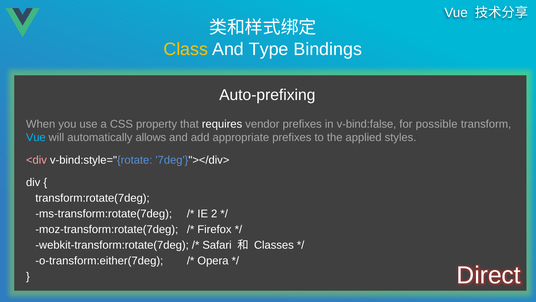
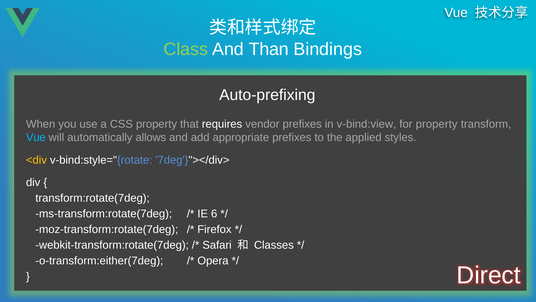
Class colour: yellow -> light green
Type: Type -> Than
v-bind:false: v-bind:false -> v-bind:view
for possible: possible -> property
<div colour: pink -> yellow
2: 2 -> 6
